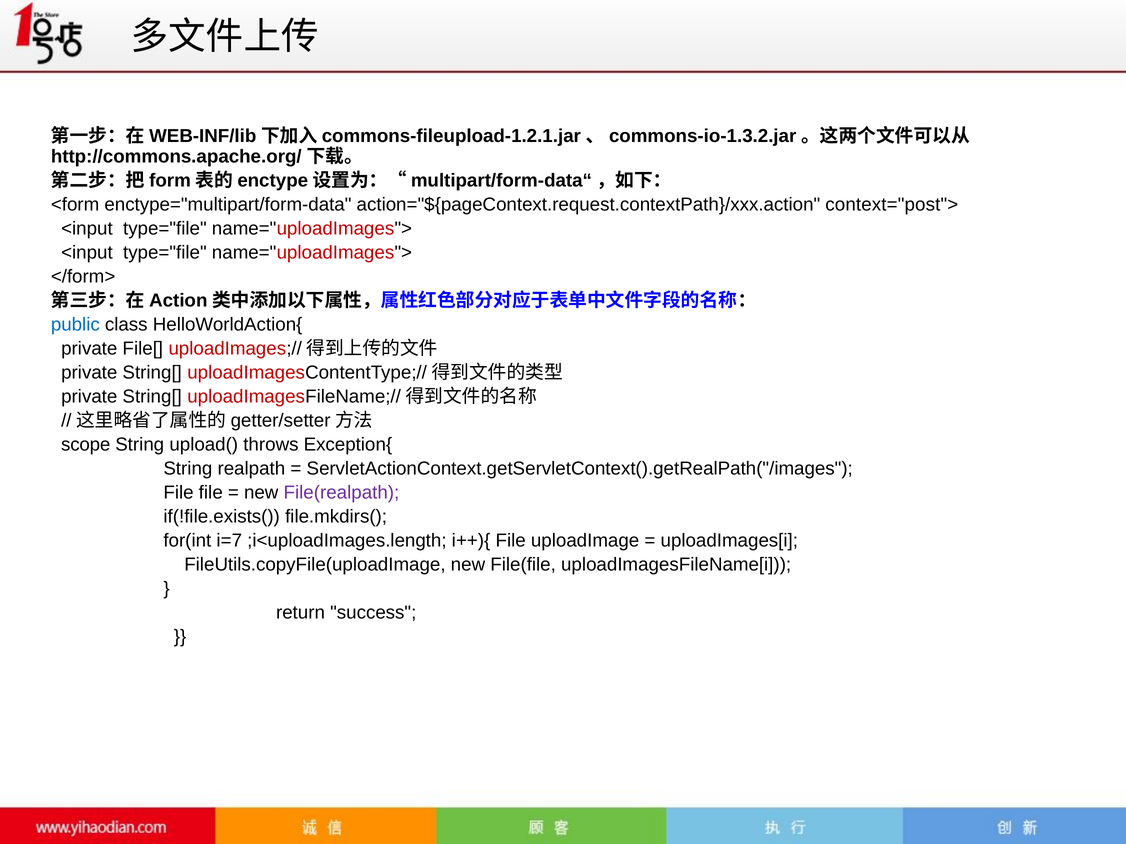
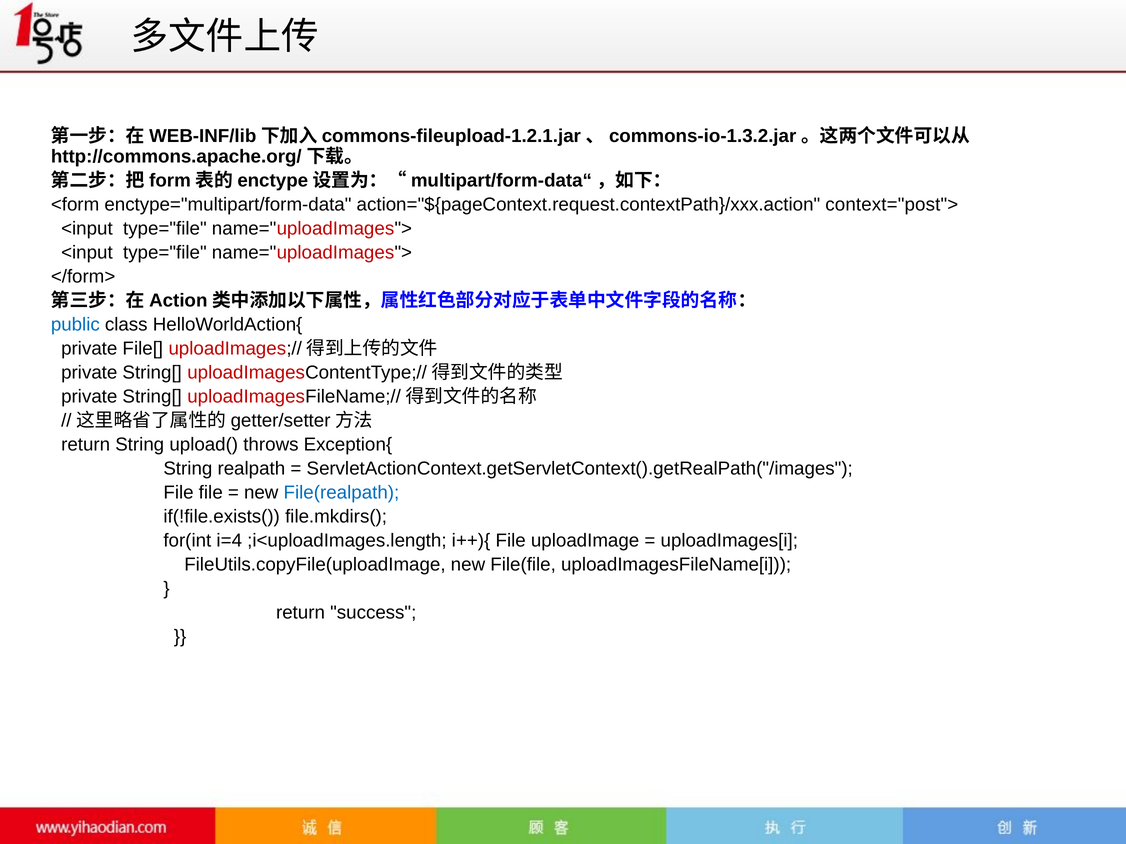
scope at (86, 445): scope -> return
File(realpath colour: purple -> blue
i=7: i=7 -> i=4
